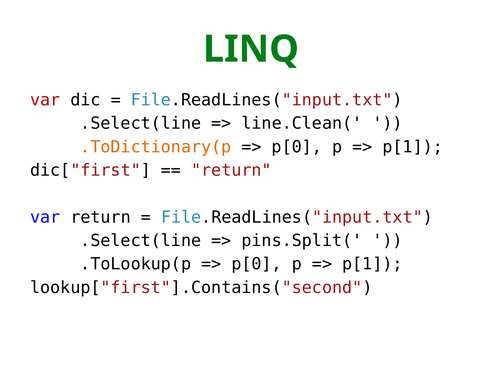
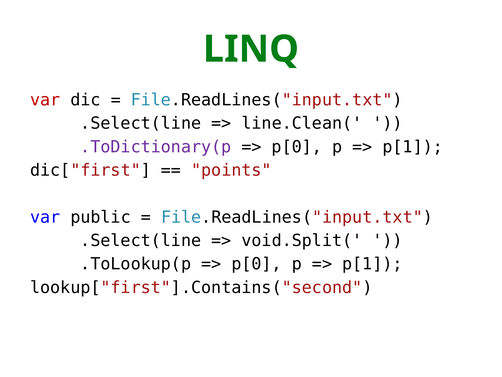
.ToDictionary(p colour: orange -> purple
return at (231, 170): return -> points
var return: return -> public
pins.Split(: pins.Split( -> void.Split(
